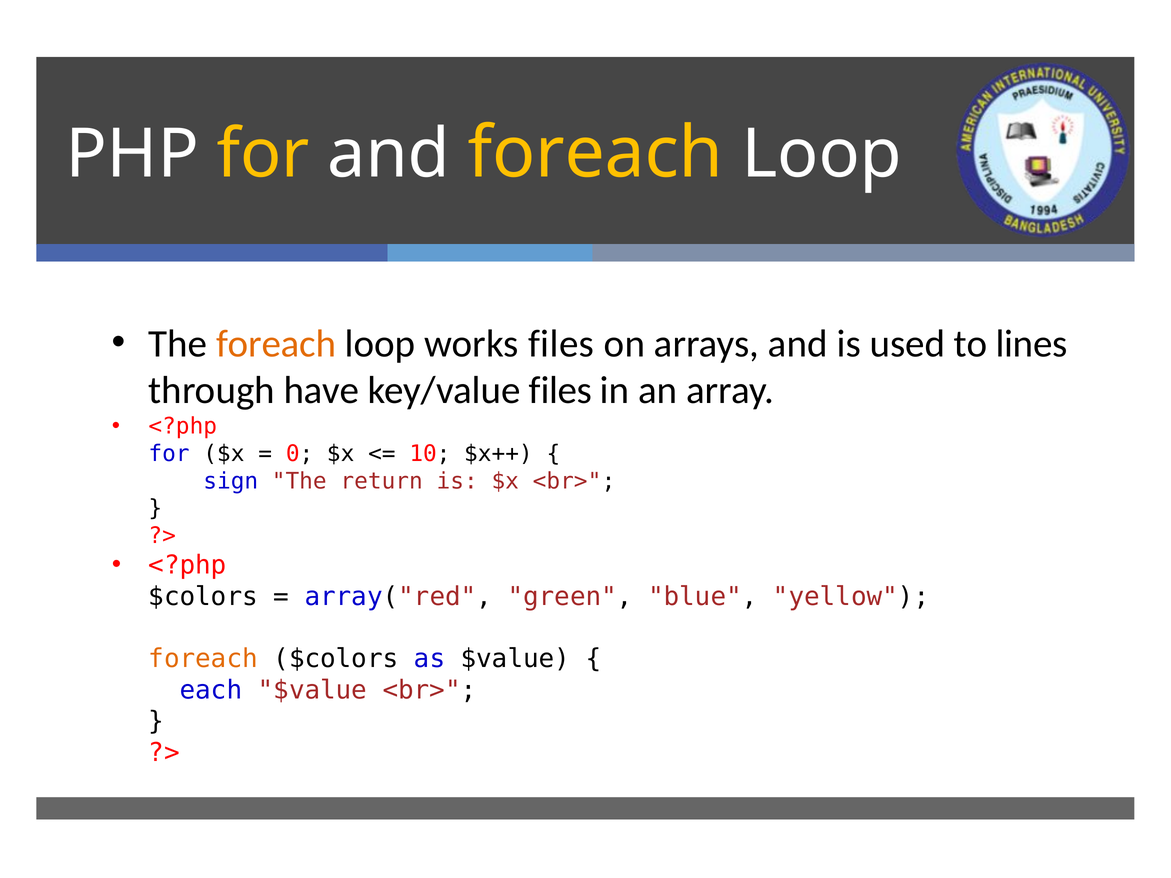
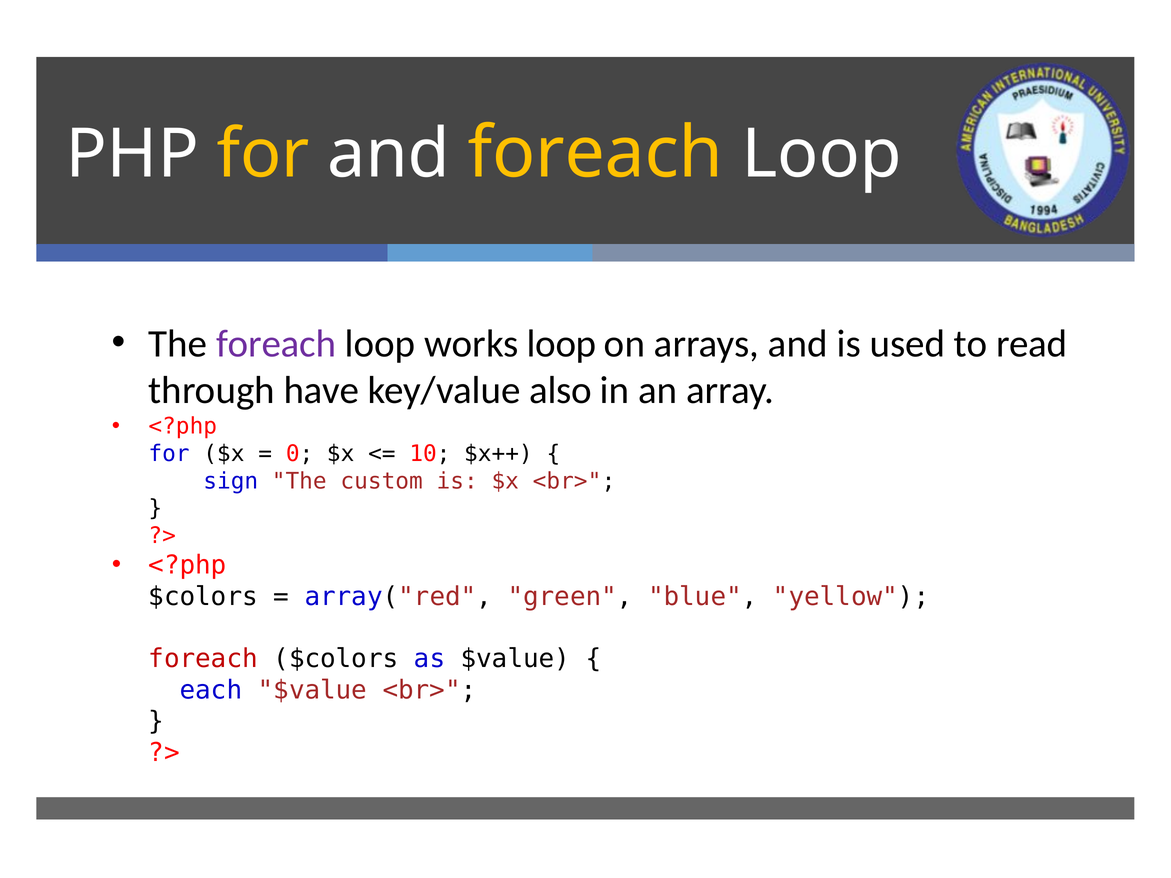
foreach at (276, 344) colour: orange -> purple
works files: files -> loop
lines: lines -> read
key/value files: files -> also
return: return -> custom
foreach at (203, 659) colour: orange -> red
